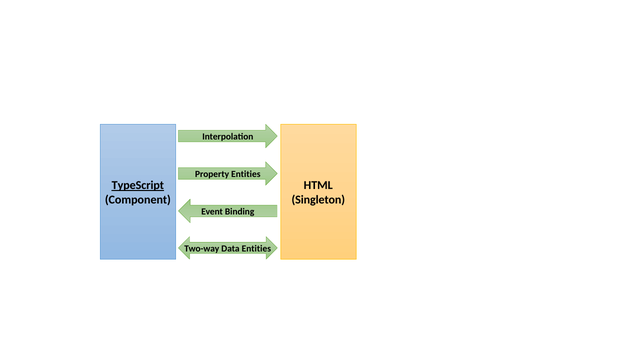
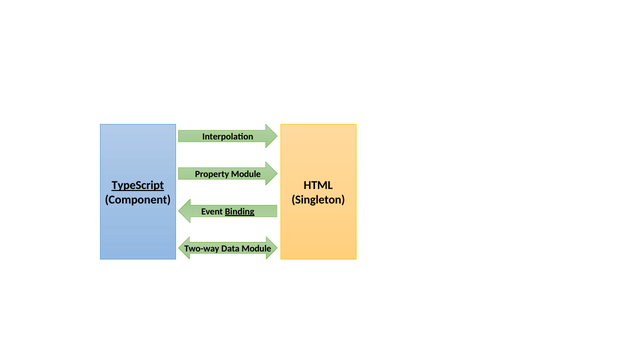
Property Entities: Entities -> Module
Binding underline: none -> present
Data Entities: Entities -> Module
